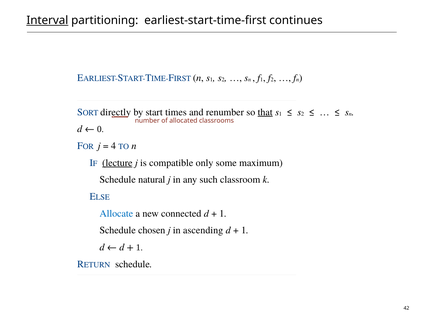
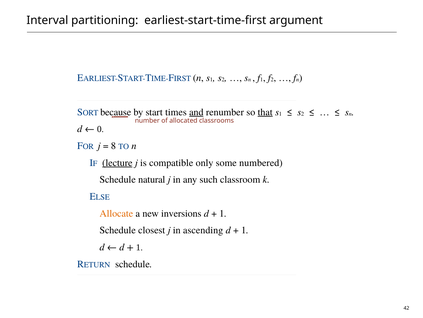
Interval underline: present -> none
continues: continues -> argument
directly: directly -> because
and underline: none -> present
4: 4 -> 8
maximum: maximum -> numbered
Allocate colour: blue -> orange
connected: connected -> inversions
chosen: chosen -> closest
